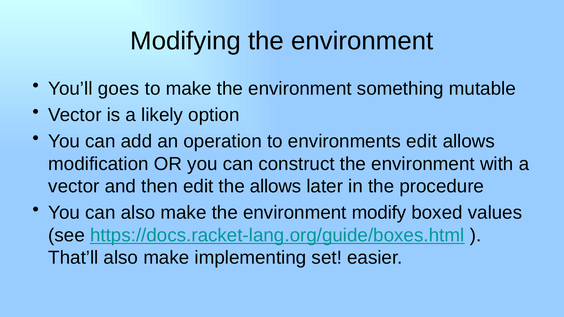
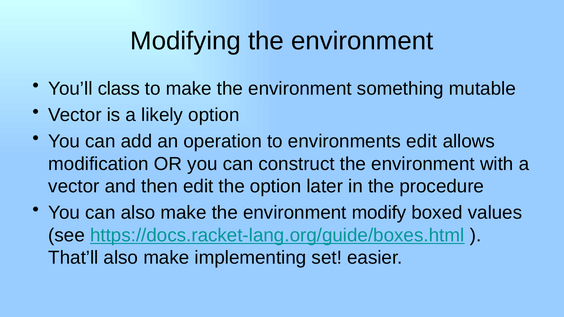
goes: goes -> class
the allows: allows -> option
